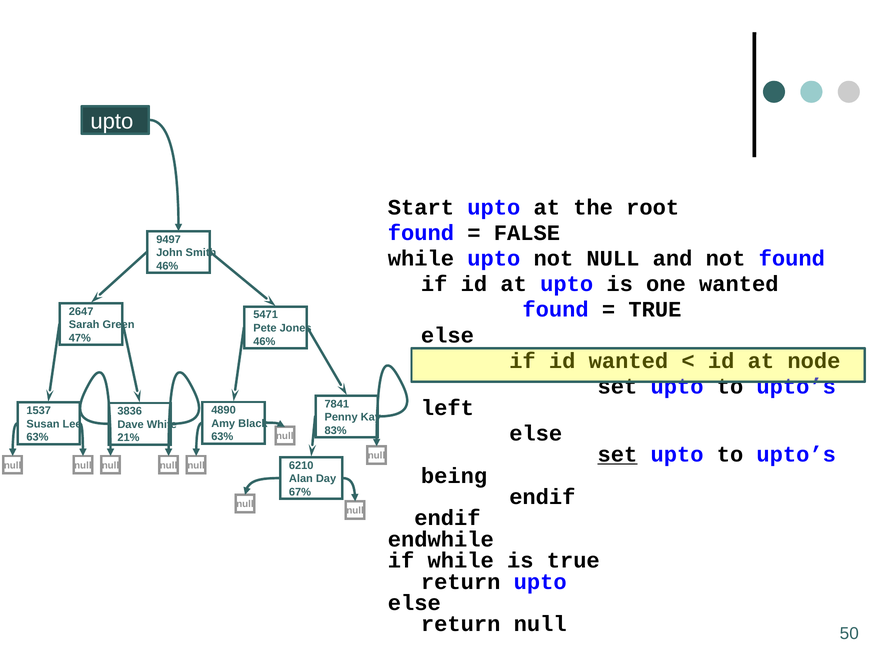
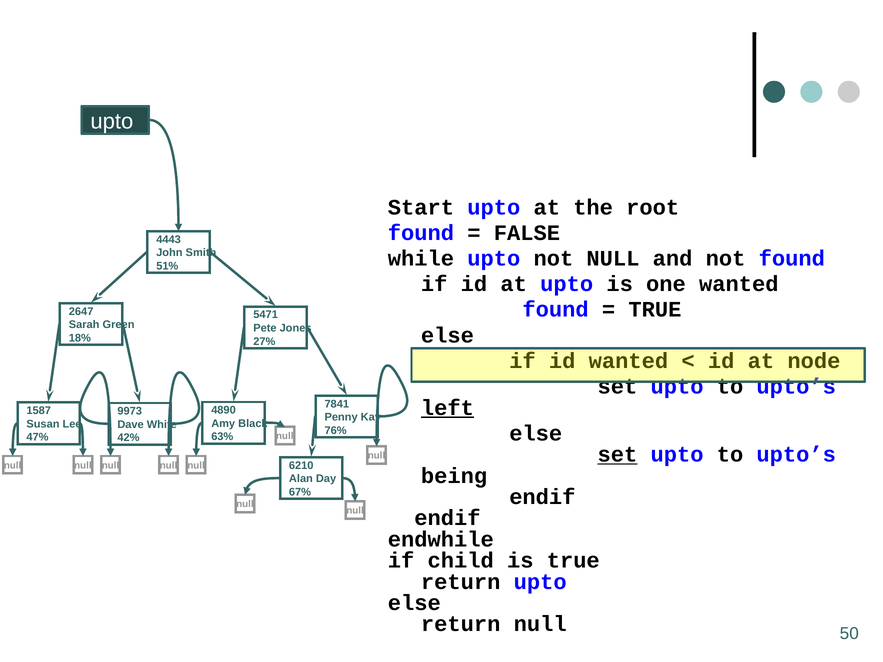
9497: 9497 -> 4443
46% at (167, 266): 46% -> 51%
47%: 47% -> 18%
46% at (264, 342): 46% -> 27%
left underline: none -> present
1537: 1537 -> 1587
3836: 3836 -> 9973
83%: 83% -> 76%
63% at (37, 437): 63% -> 47%
21%: 21% -> 42%
if while: while -> child
